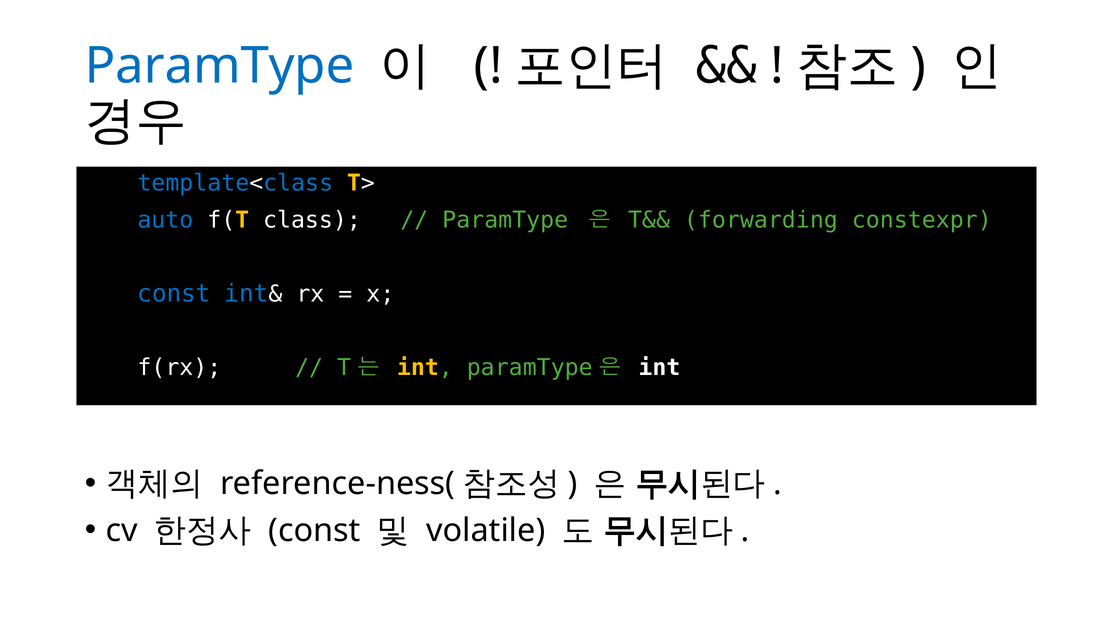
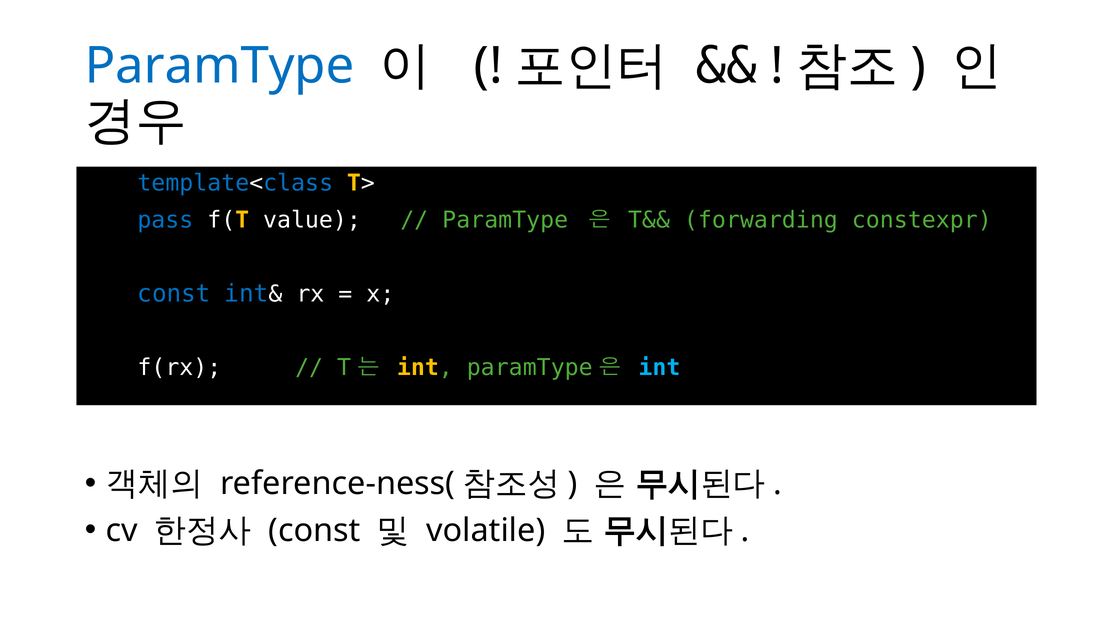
auto at (165, 220): auto -> pass
f(T class: class -> value
int at (659, 368) colour: white -> light blue
